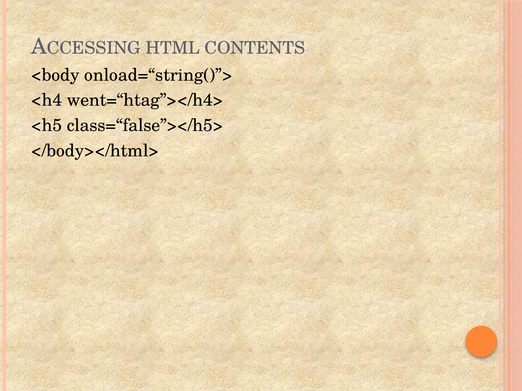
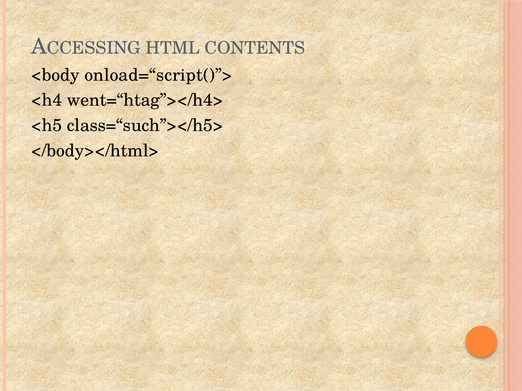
onload=“string()”>: onload=“string()”> -> onload=“script()”>
class=“false”></h5>: class=“false”></h5> -> class=“such”></h5>
